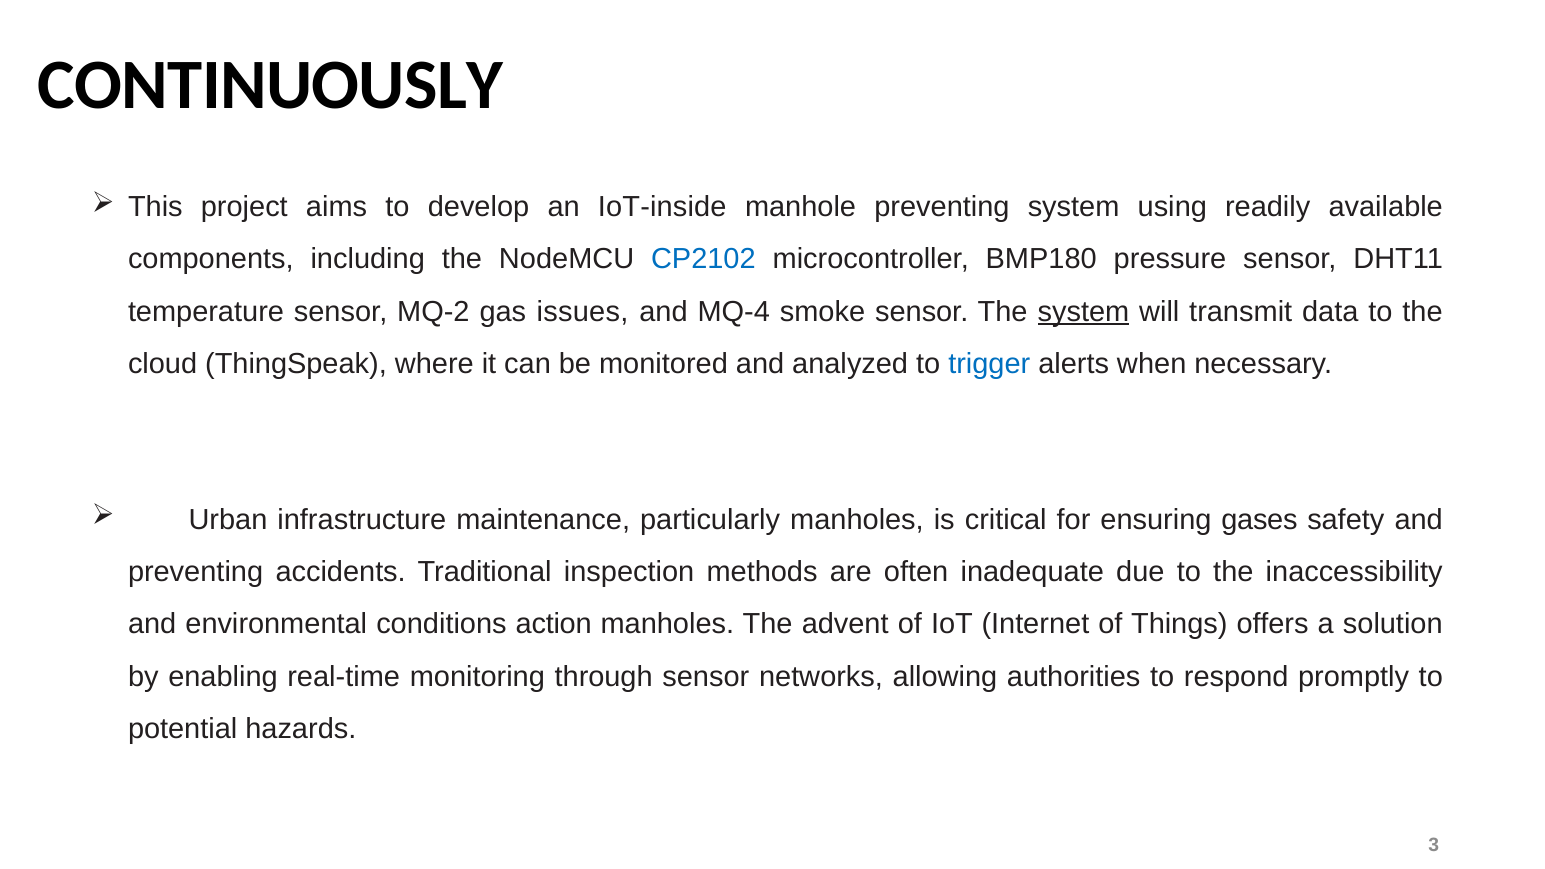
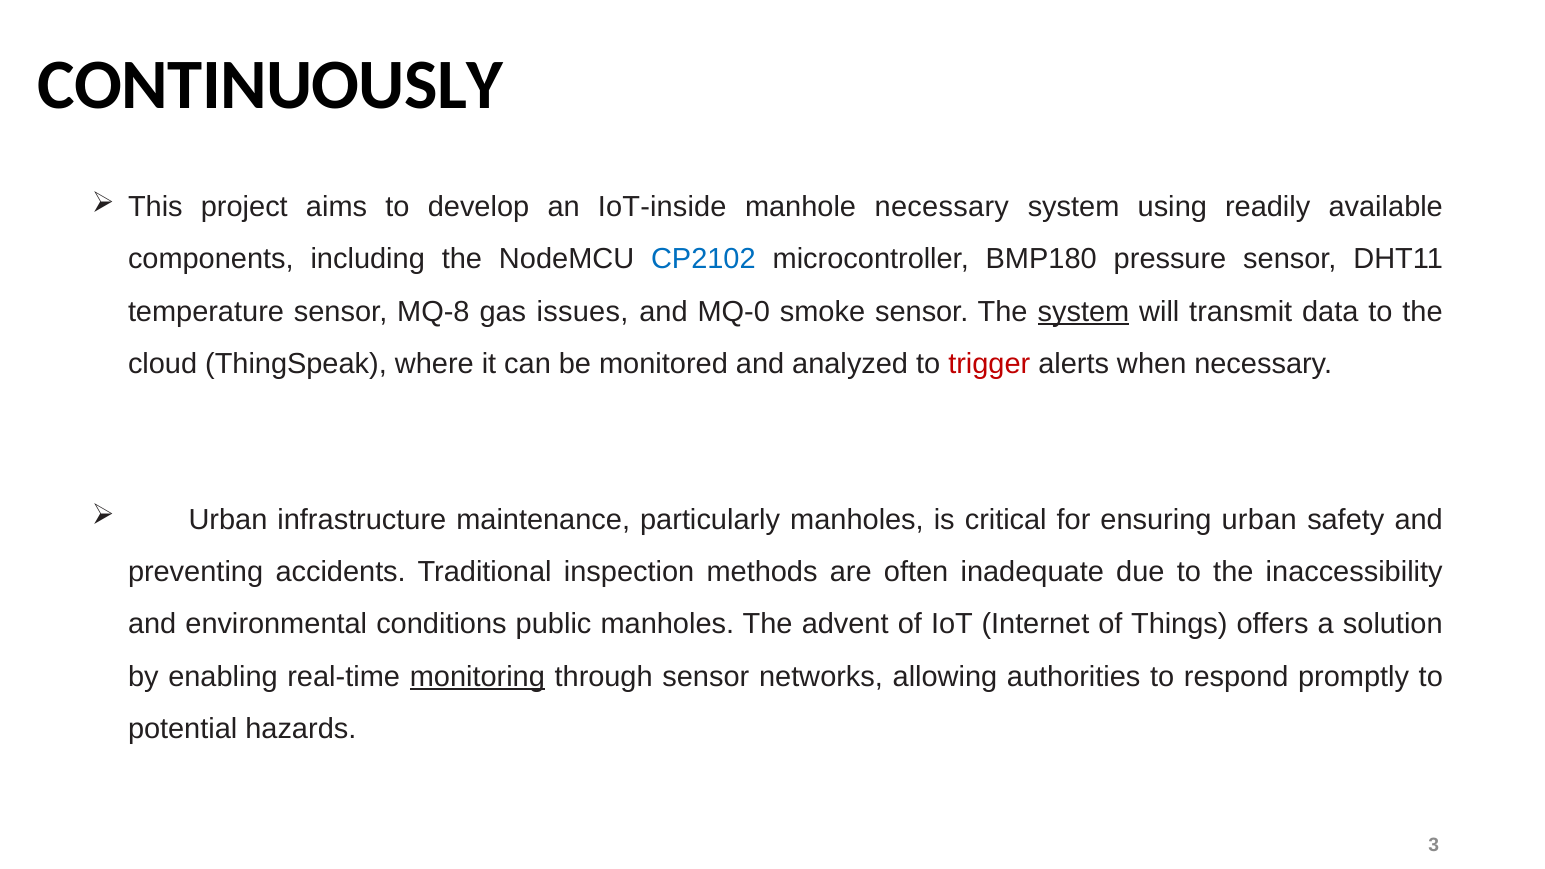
manhole preventing: preventing -> necessary
MQ-2: MQ-2 -> MQ-8
MQ-4: MQ-4 -> MQ-0
trigger colour: blue -> red
ensuring gases: gases -> urban
action: action -> public
monitoring underline: none -> present
